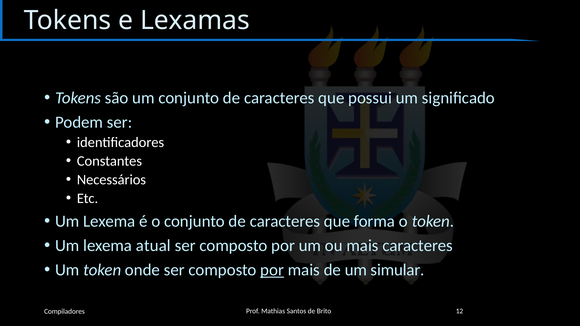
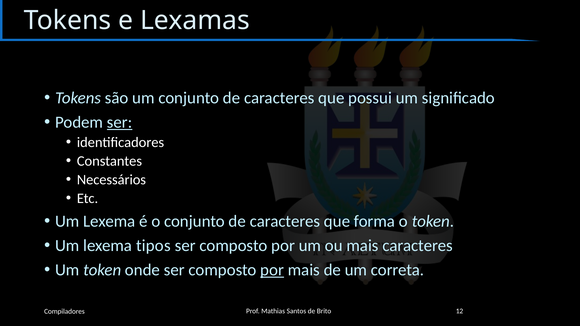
ser at (120, 122) underline: none -> present
atual: atual -> tipos
simular: simular -> correta
